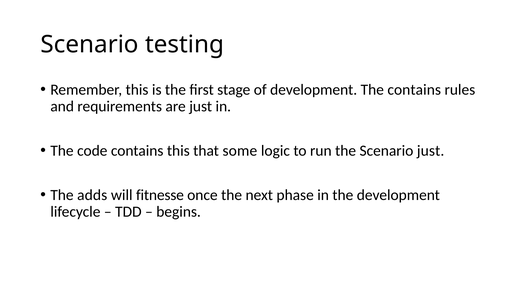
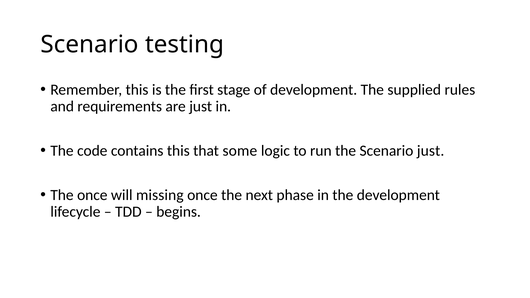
The contains: contains -> supplied
The adds: adds -> once
fitnesse: fitnesse -> missing
